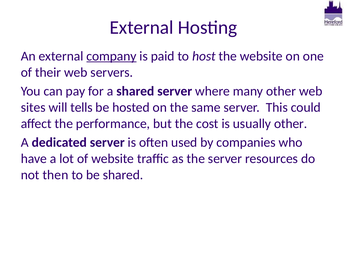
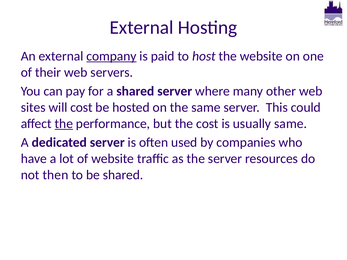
will tells: tells -> cost
the at (64, 124) underline: none -> present
usually other: other -> same
